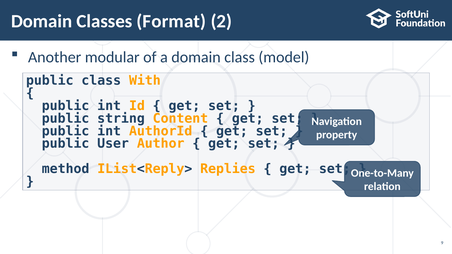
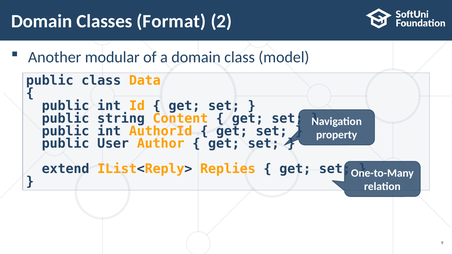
With: With -> Data
method: method -> extend
